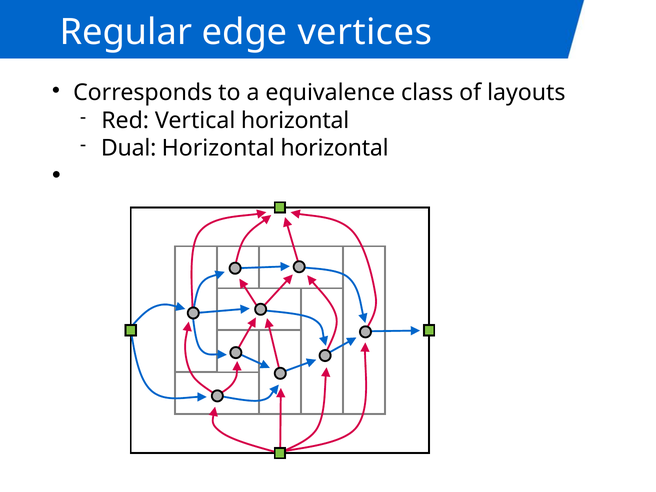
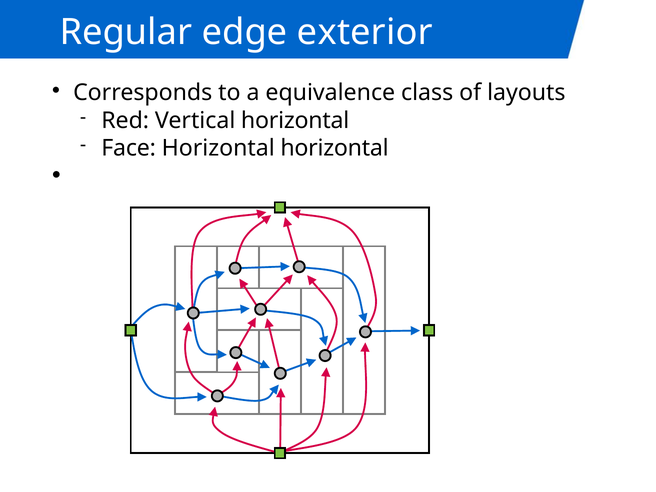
vertices: vertices -> exterior
Dual: Dual -> Face
